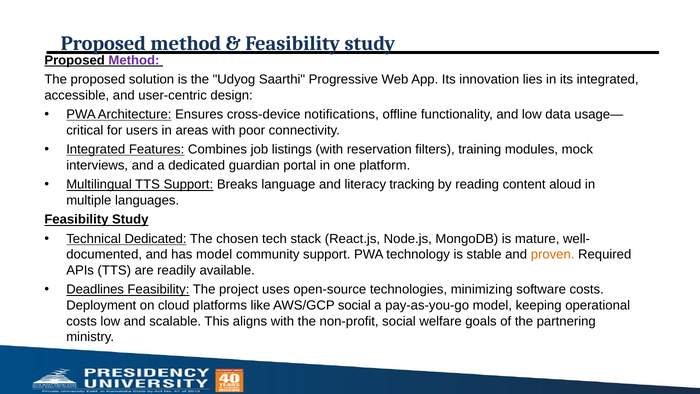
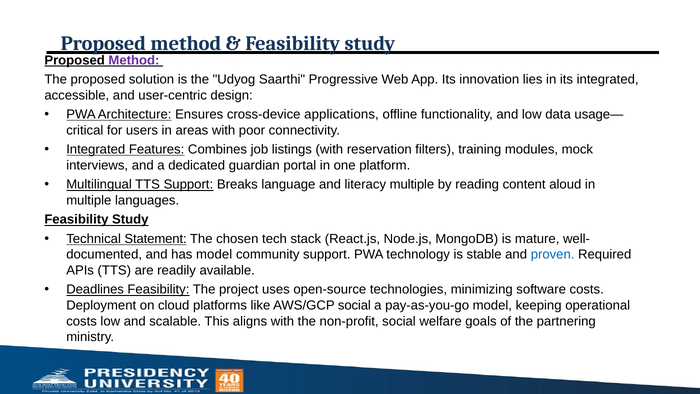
notifications: notifications -> applications
literacy tracking: tracking -> multiple
Technical Dedicated: Dedicated -> Statement
proven colour: orange -> blue
